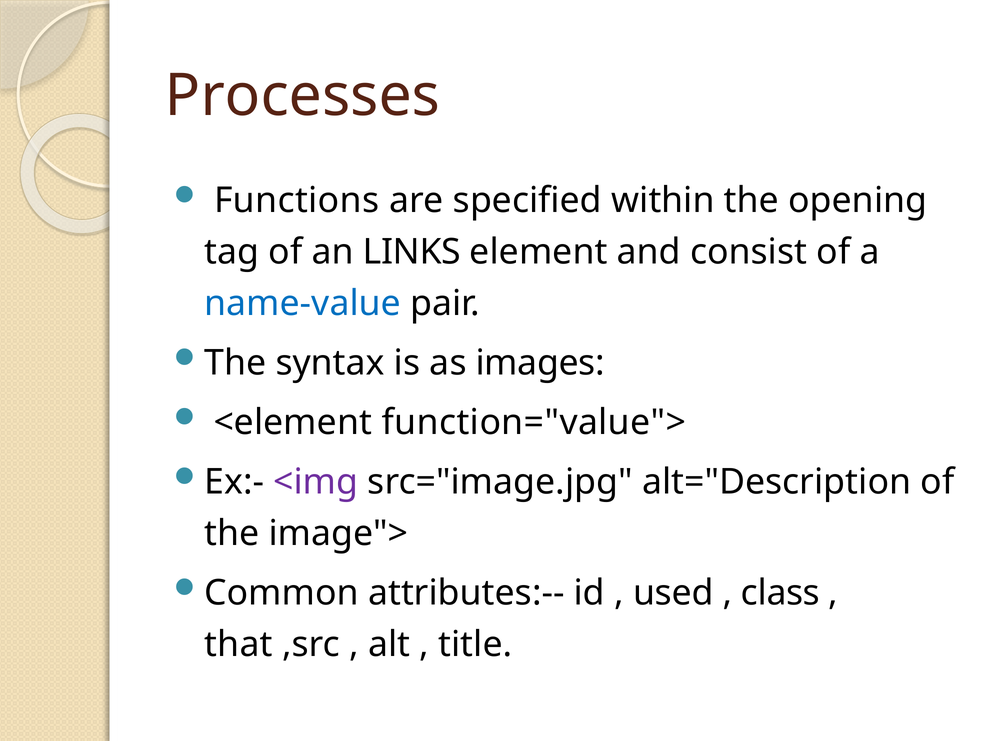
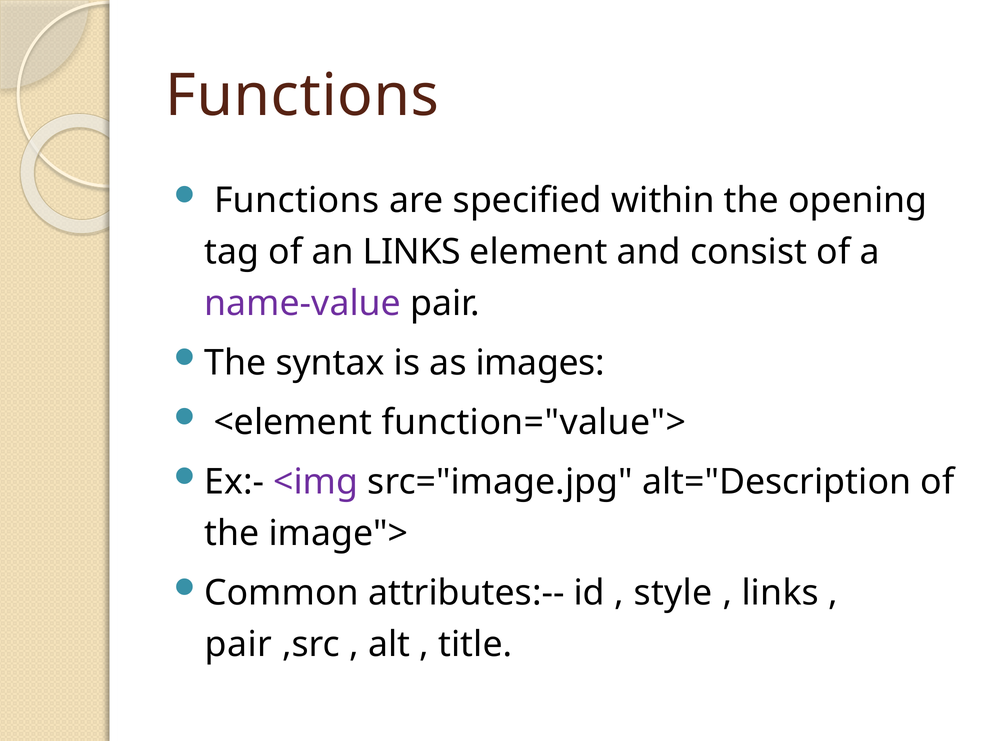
Processes at (302, 96): Processes -> Functions
name-value colour: blue -> purple
used: used -> style
class at (781, 593): class -> links
that at (238, 644): that -> pair
